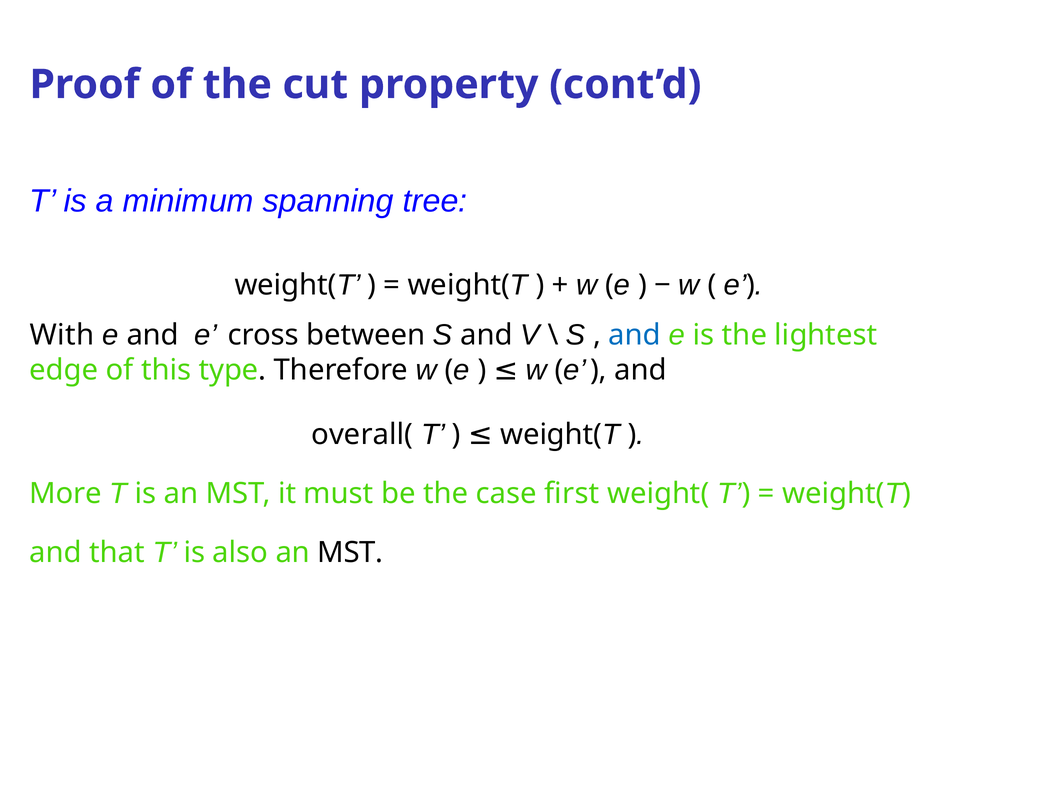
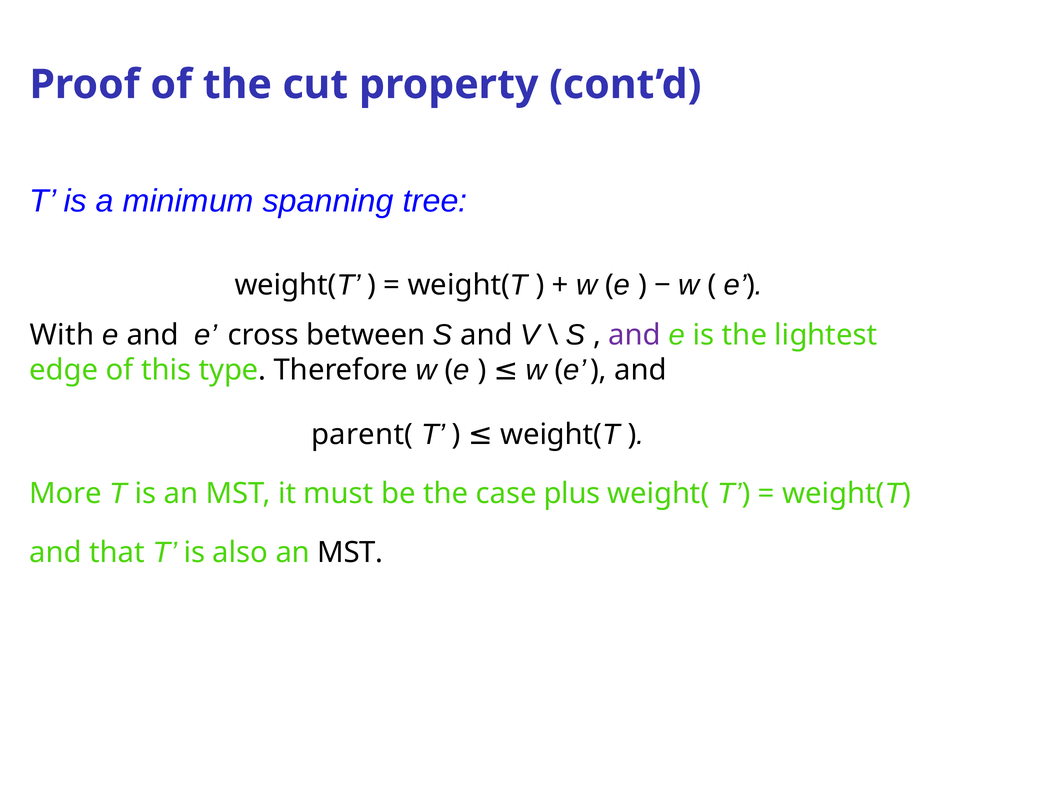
and at (635, 335) colour: blue -> purple
overall(: overall( -> parent(
first: first -> plus
